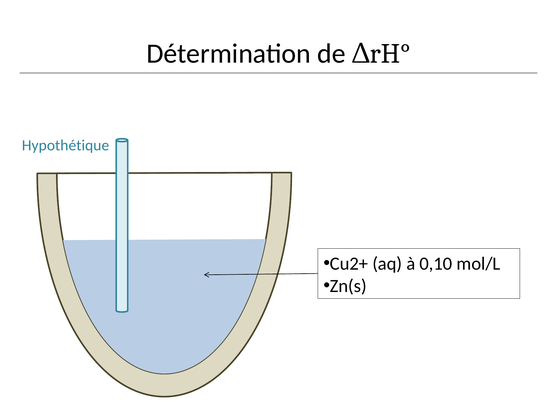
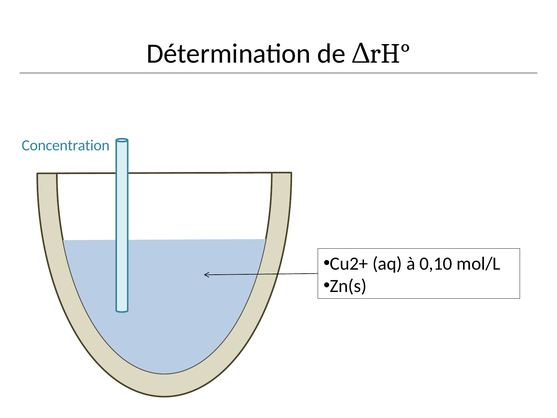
Hypothétique: Hypothétique -> Concentration
